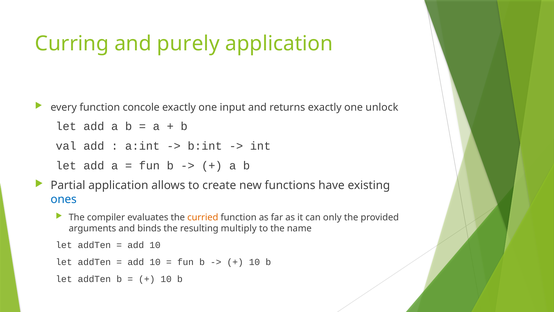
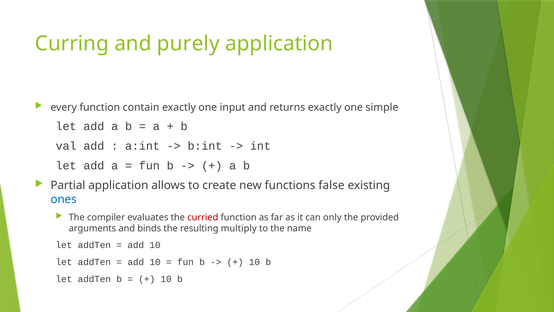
concole: concole -> contain
unlock: unlock -> simple
have: have -> false
curried colour: orange -> red
